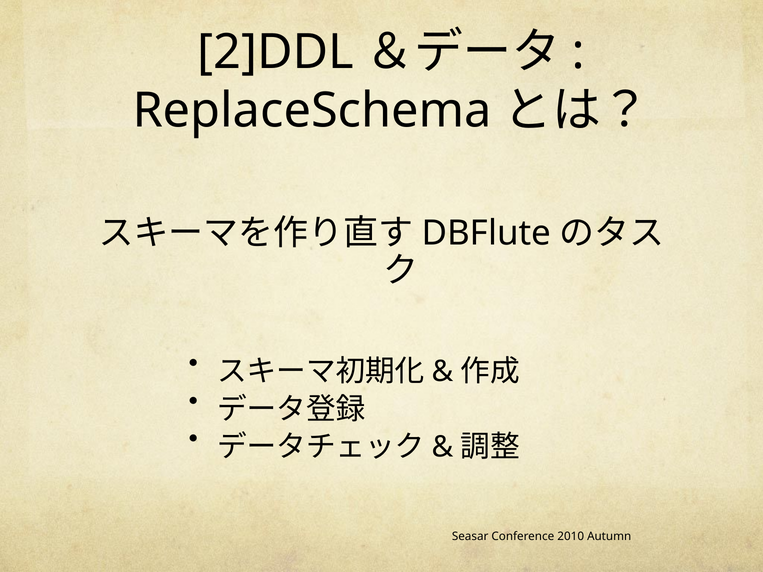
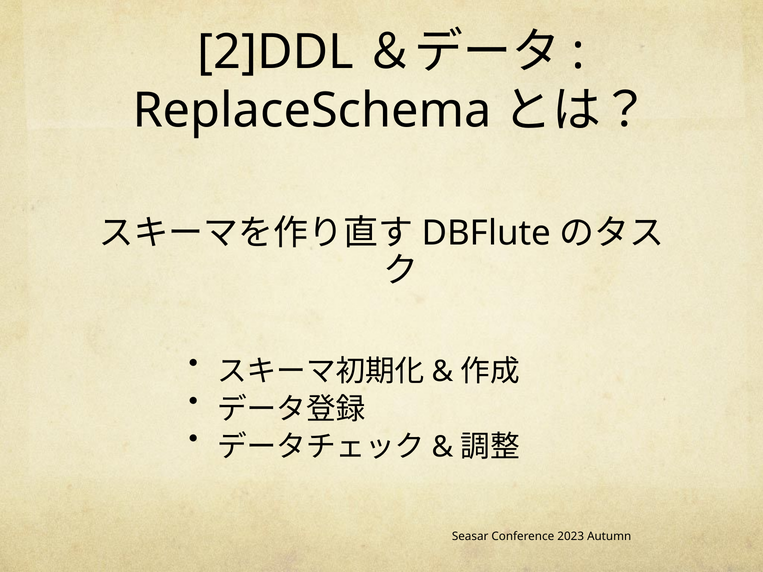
2010: 2010 -> 2023
